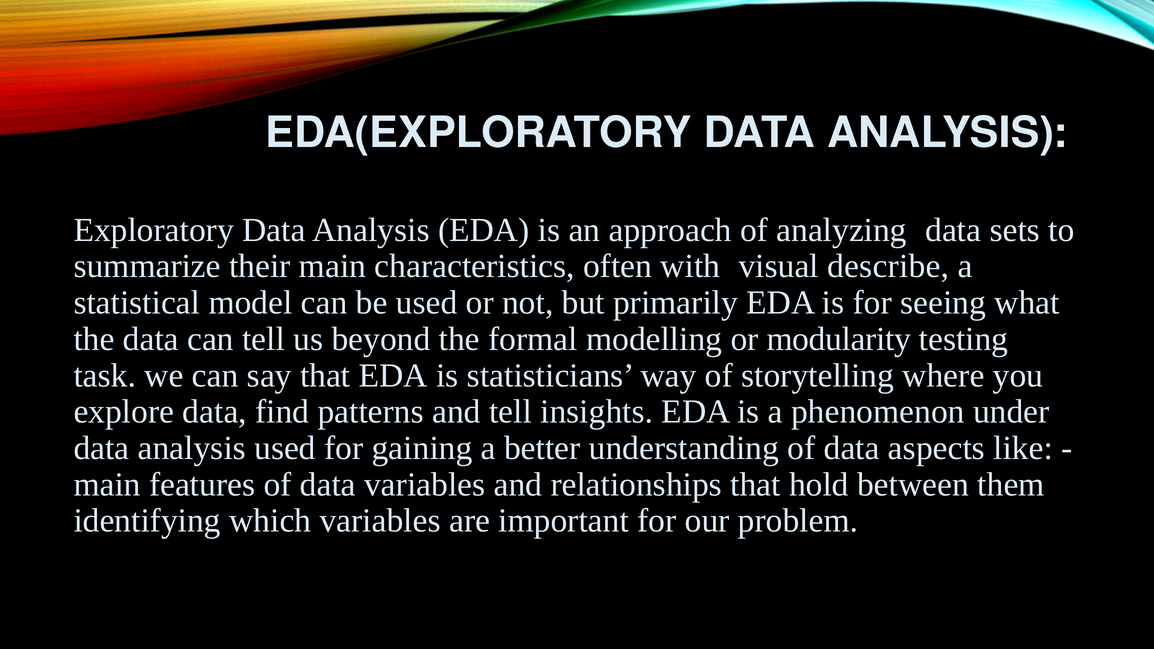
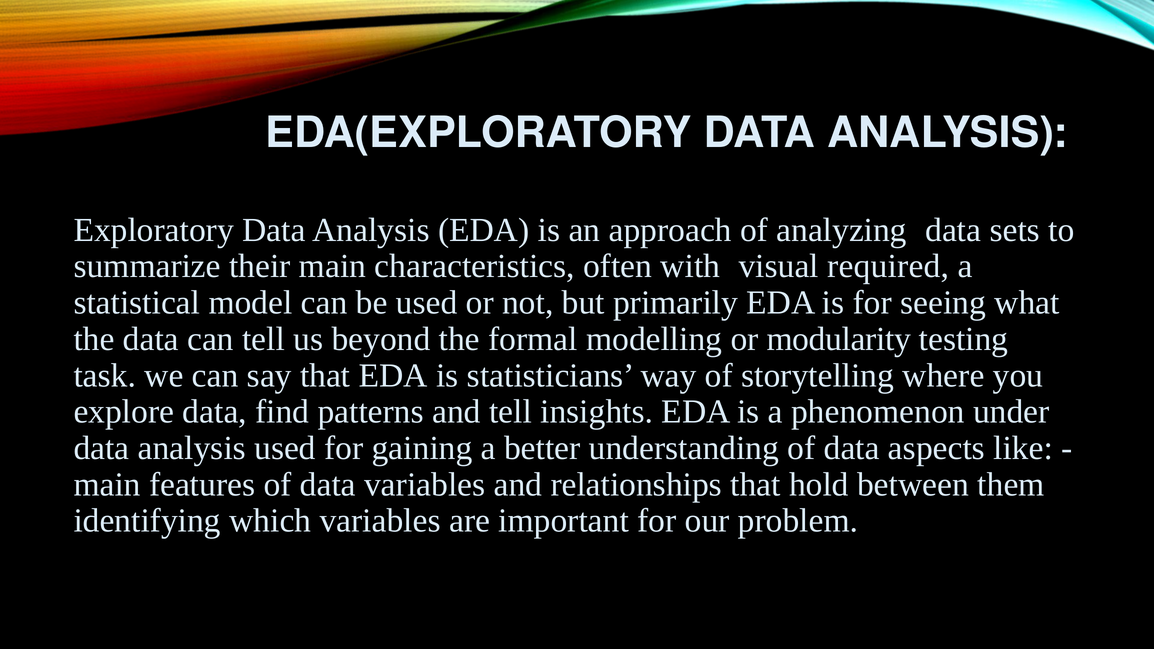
describe: describe -> required
